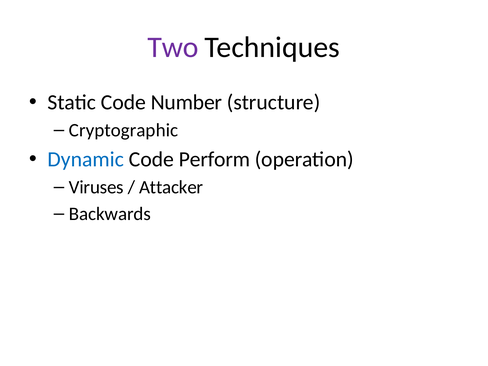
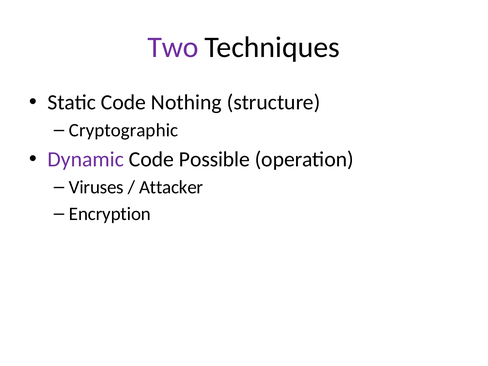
Number: Number -> Nothing
Dynamic colour: blue -> purple
Perform: Perform -> Possible
Backwards: Backwards -> Encryption
